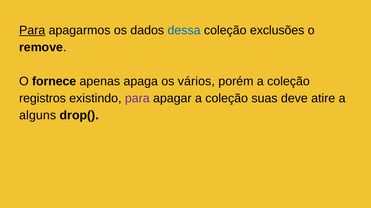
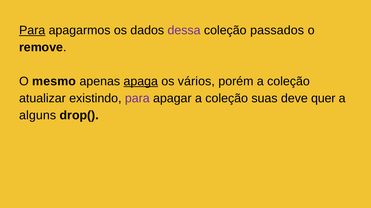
dessa colour: blue -> purple
exclusões: exclusões -> passados
fornece: fornece -> mesmo
apaga underline: none -> present
registros: registros -> atualizar
atire: atire -> quer
